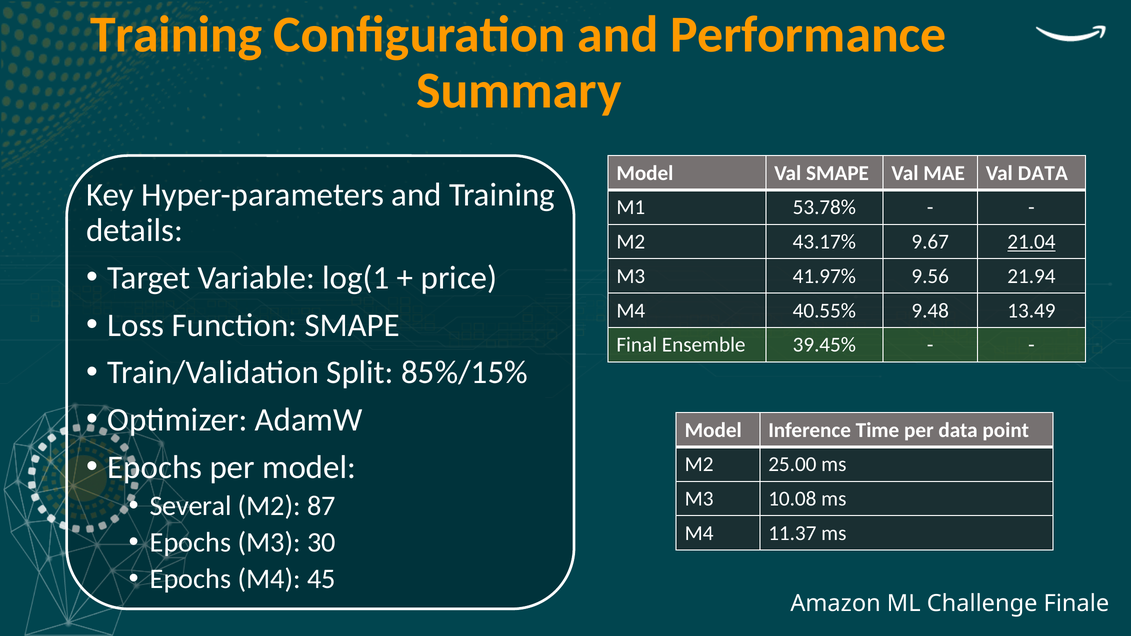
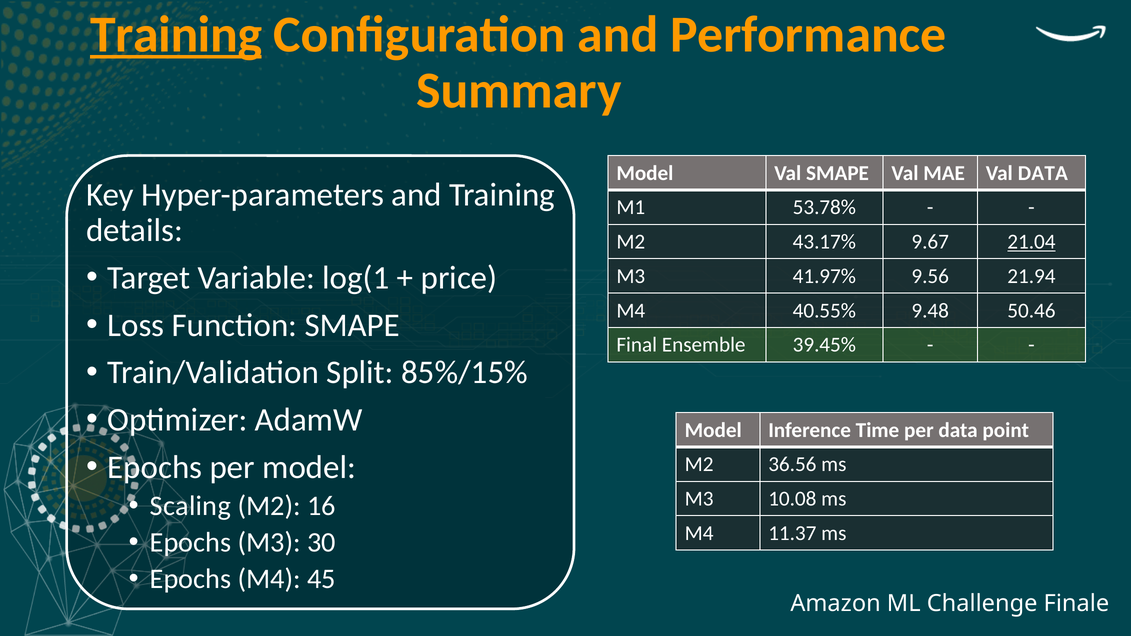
Training at (176, 34) underline: none -> present
13.49: 13.49 -> 50.46
25.00: 25.00 -> 36.56
Several: Several -> Scaling
87: 87 -> 16
